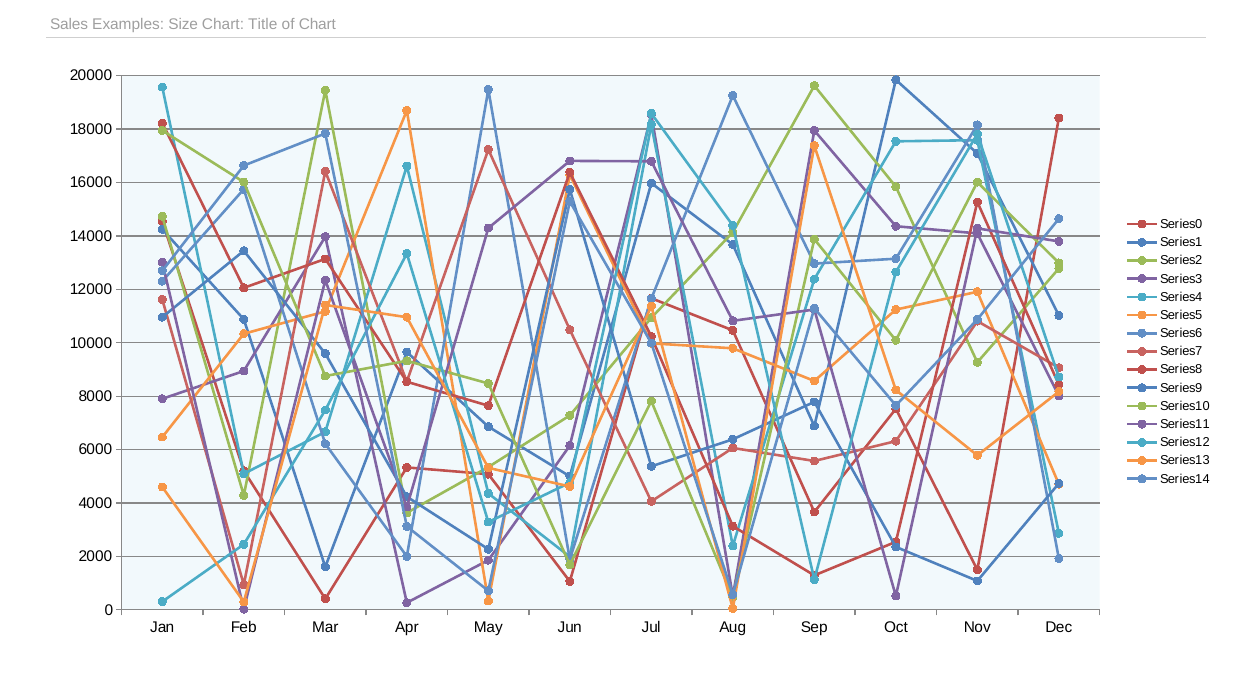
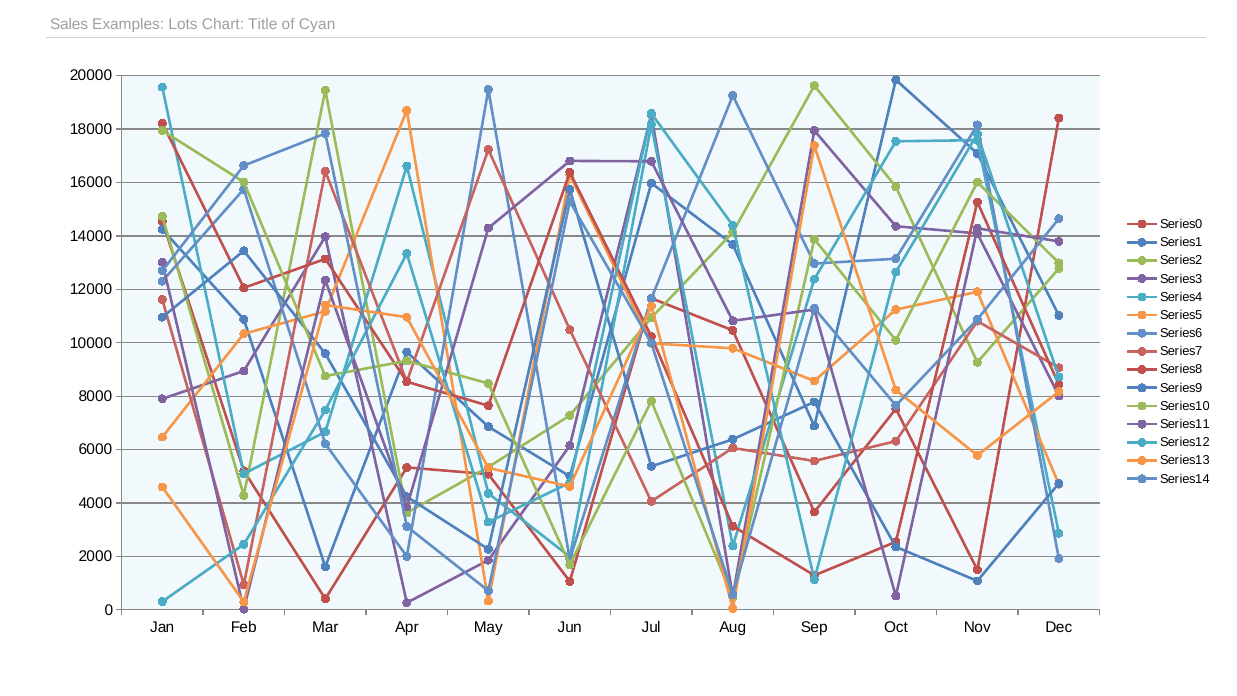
Size: Size -> Lots
of Chart: Chart -> Cyan
